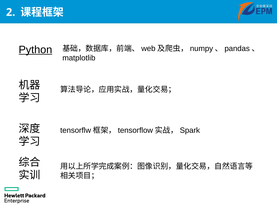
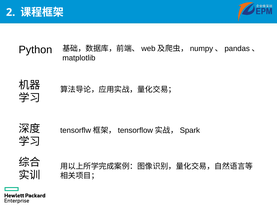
Python underline: present -> none
